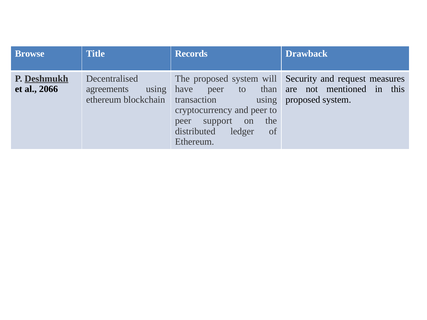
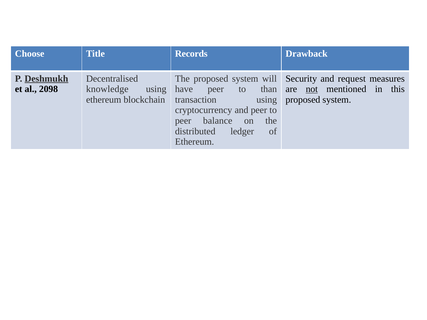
Browse: Browse -> Choose
2066: 2066 -> 2098
agreements: agreements -> knowledge
not underline: none -> present
support: support -> balance
